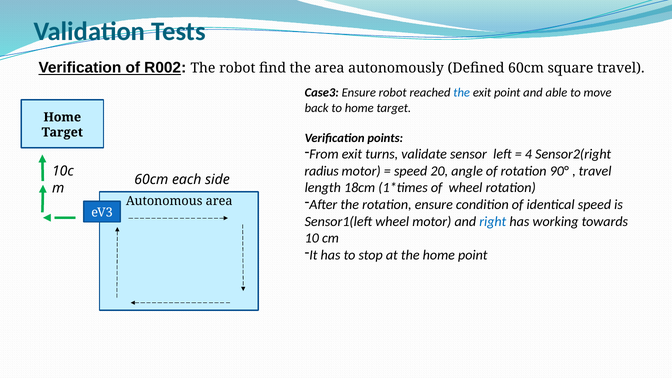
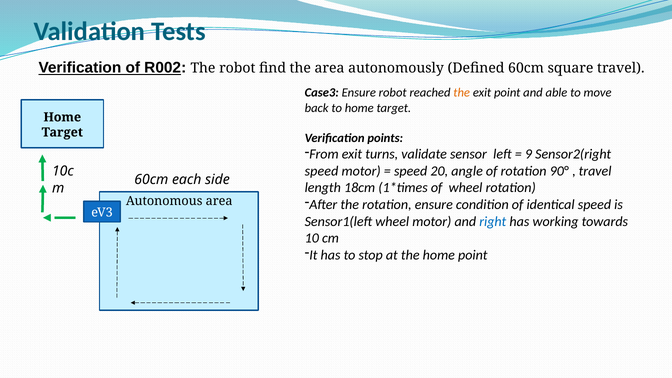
the at (462, 93) colour: blue -> orange
4: 4 -> 9
radius at (322, 171): radius -> speed
